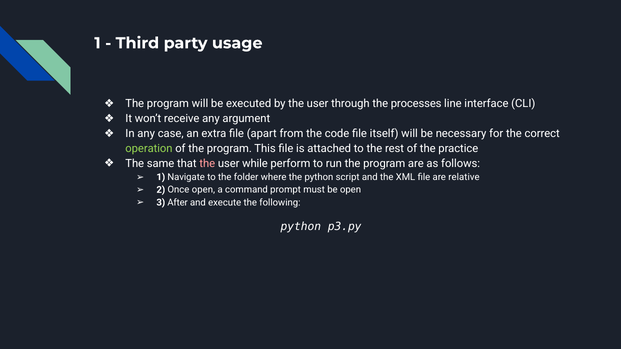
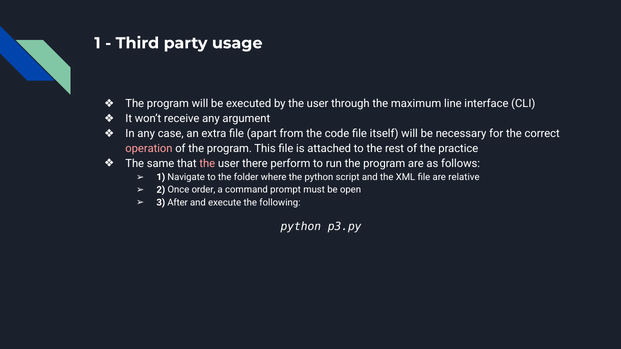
processes: processes -> maximum
operation colour: light green -> pink
while: while -> there
Once open: open -> order
